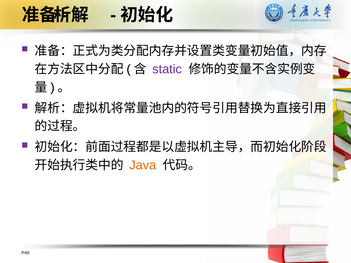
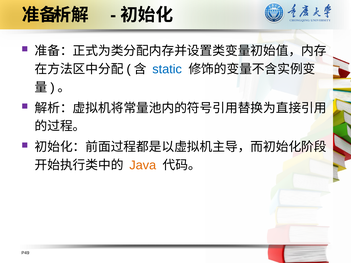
static colour: purple -> blue
